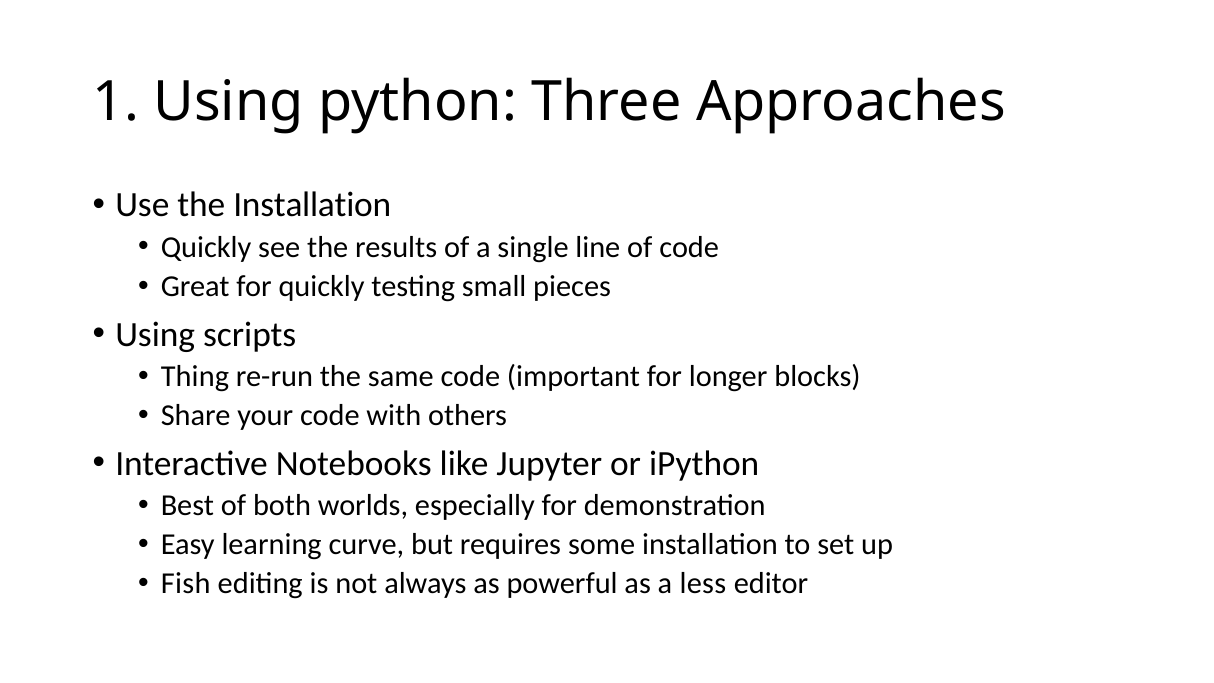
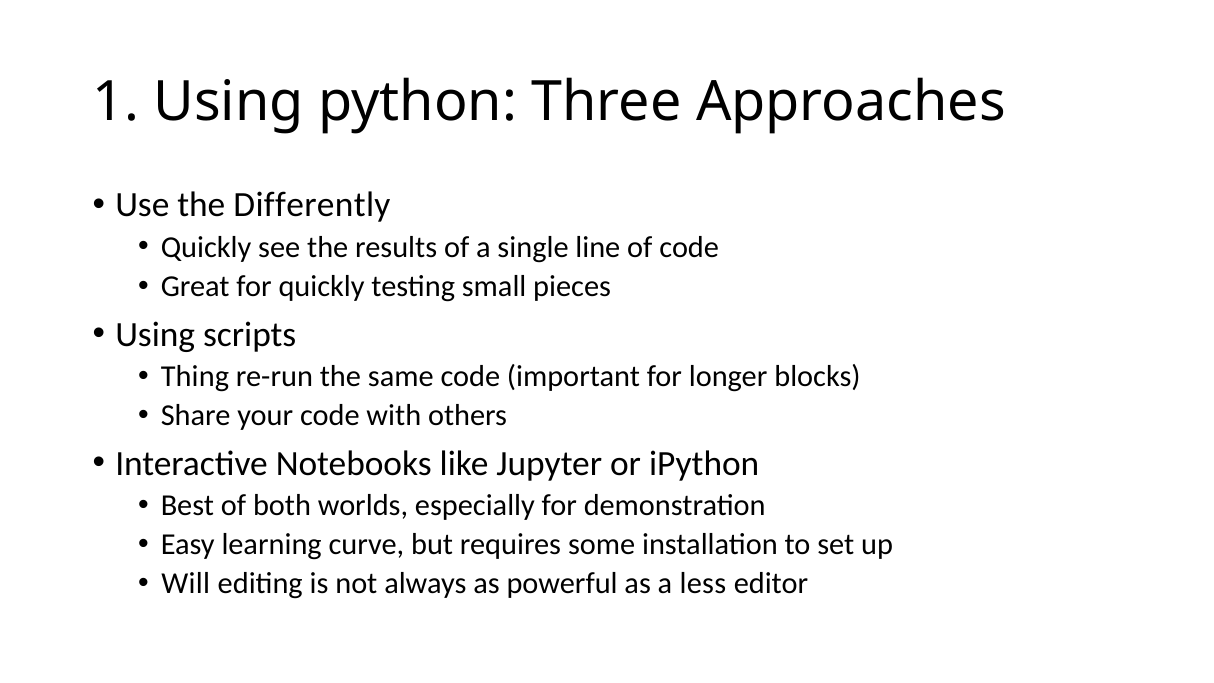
the Installation: Installation -> Differently
Fish: Fish -> Will
